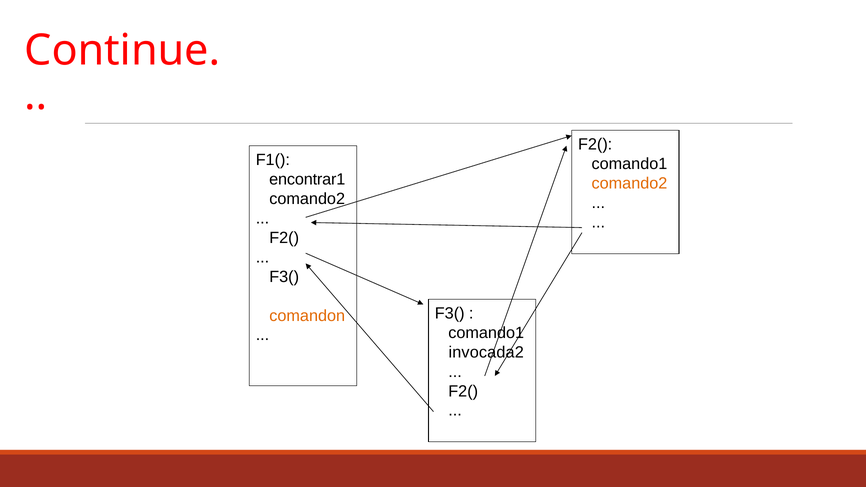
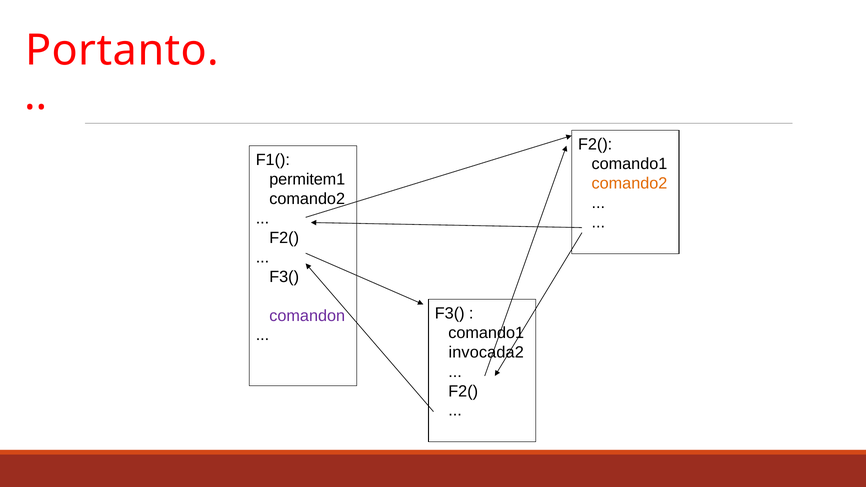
Continue: Continue -> Portanto
encontrar1: encontrar1 -> permitem1
comandon colour: orange -> purple
